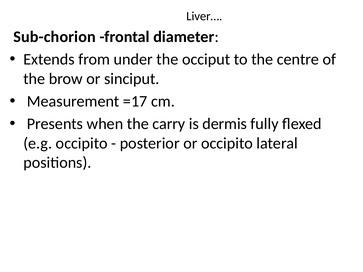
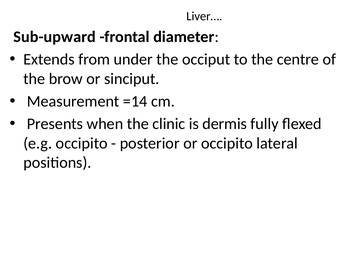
Sub-chorion: Sub-chorion -> Sub-upward
=17: =17 -> =14
carry: carry -> clinic
